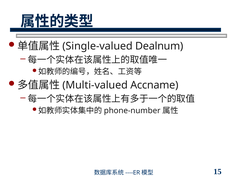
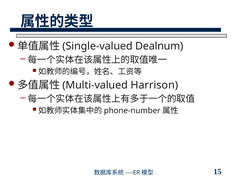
Accname: Accname -> Harrison
